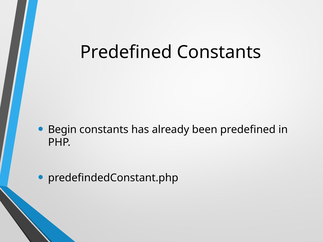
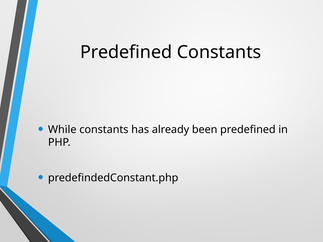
Begin: Begin -> While
